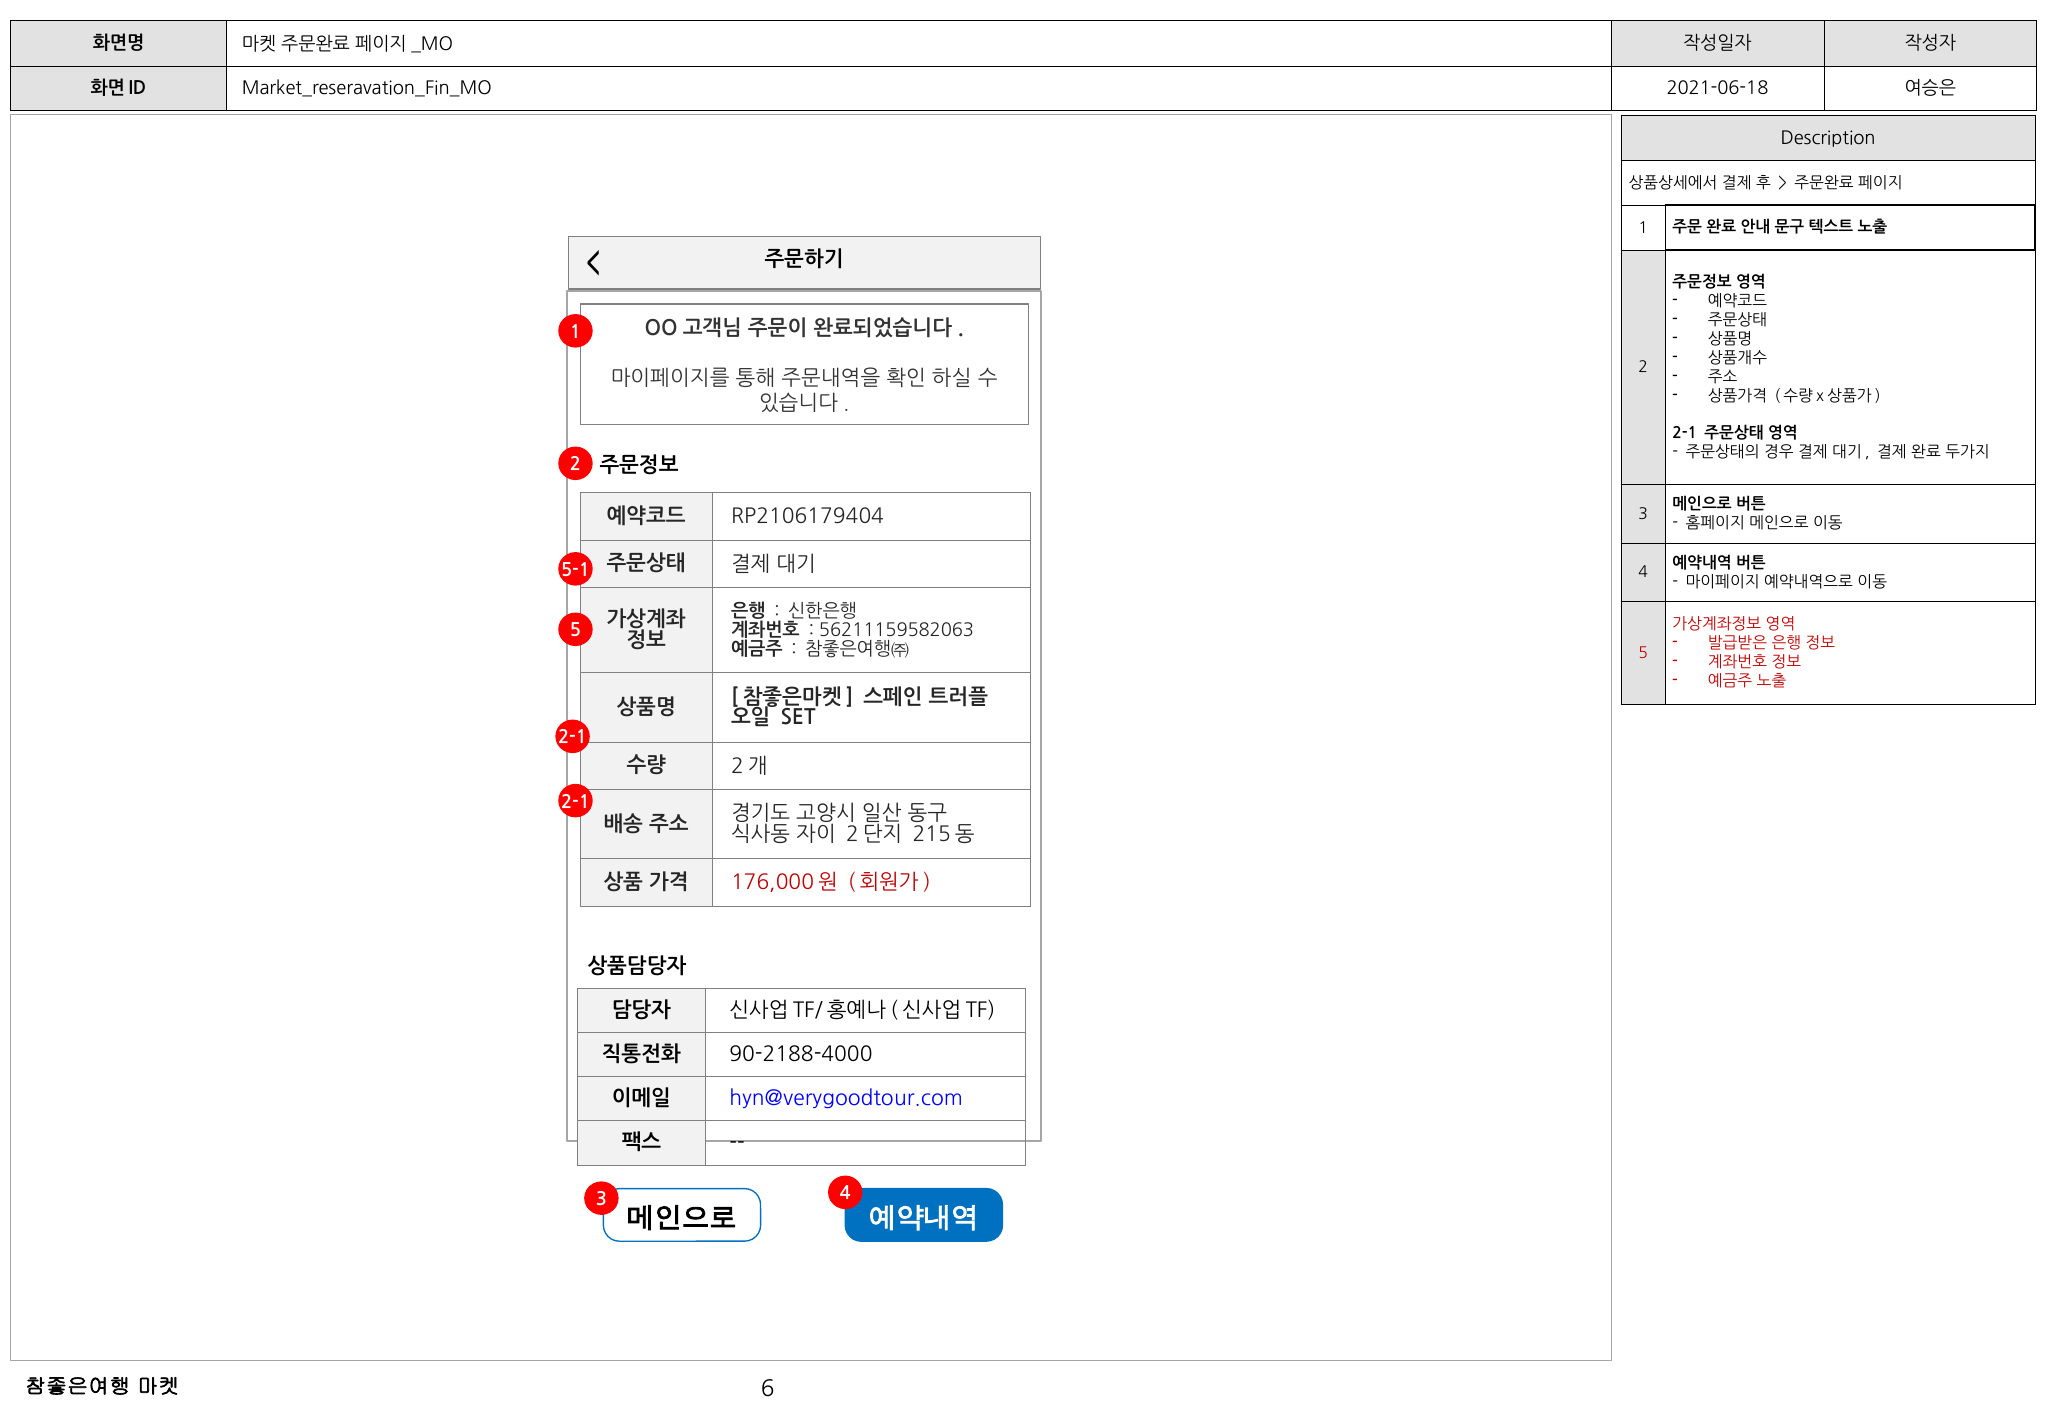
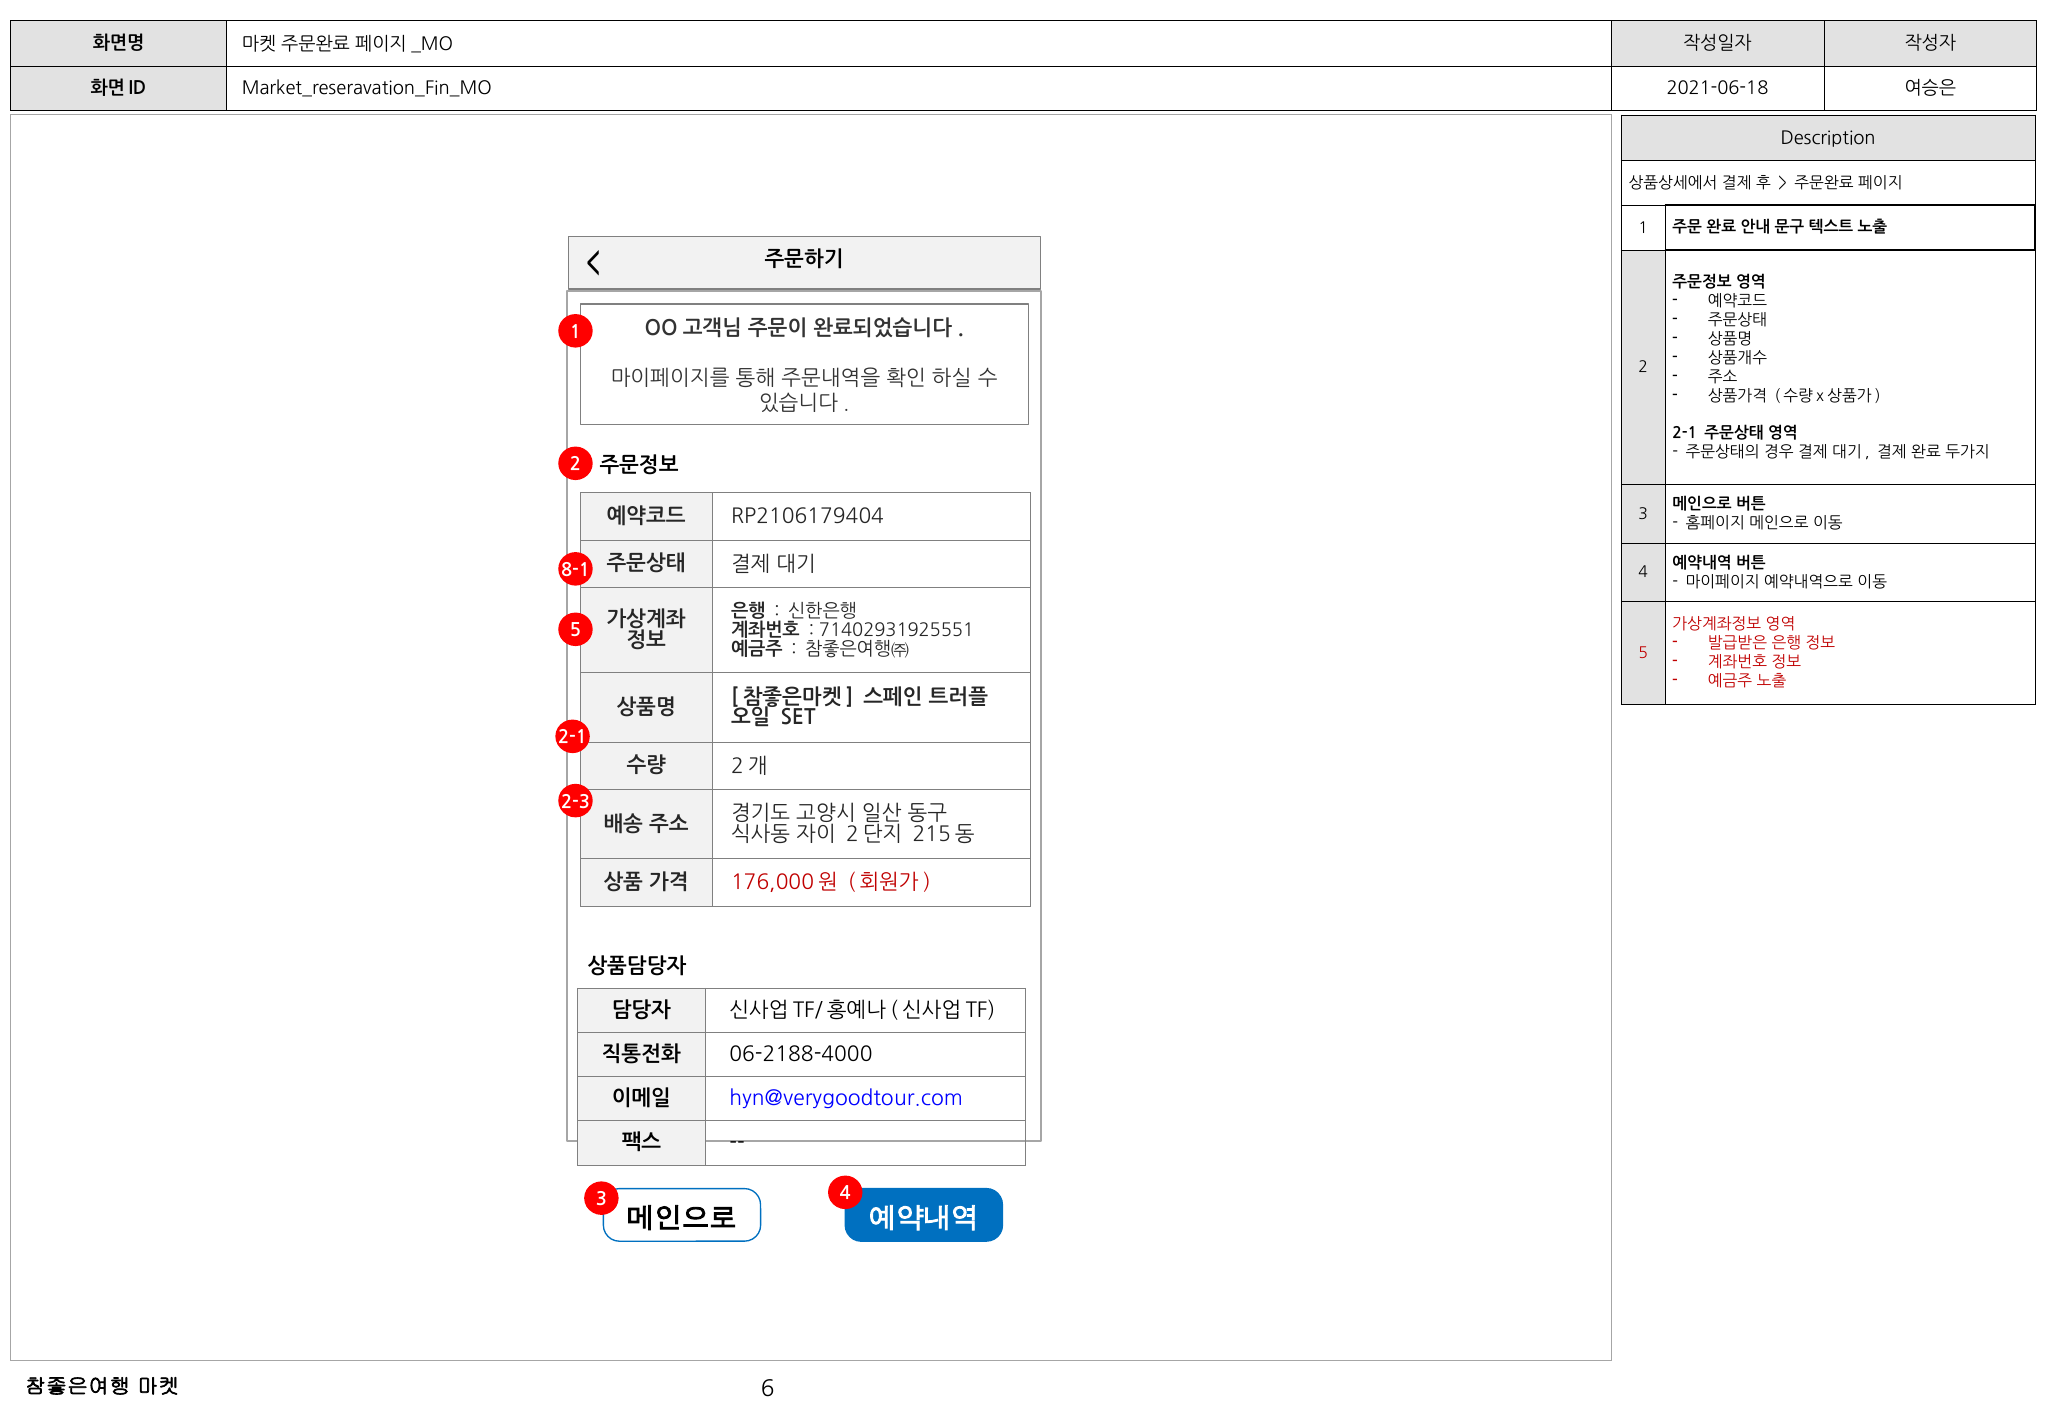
5-1: 5-1 -> 8-1
56211159582063: 56211159582063 -> 71402931925551
2-1 at (576, 802): 2-1 -> 2-3
90-2188-4000: 90-2188-4000 -> 06-2188-4000
